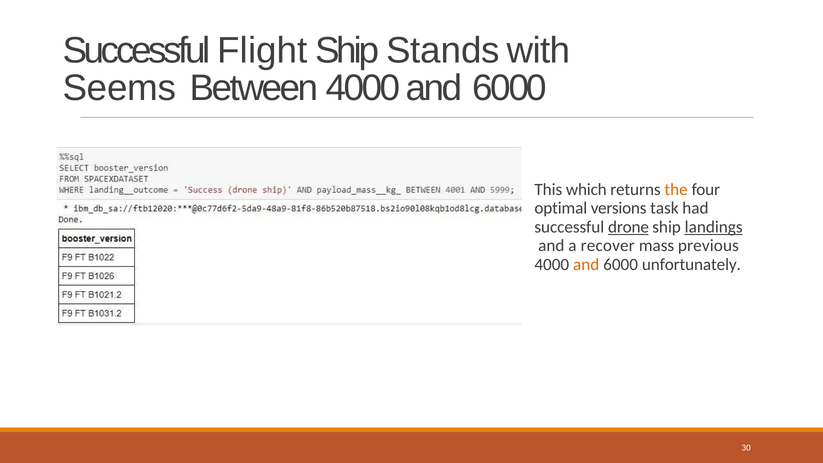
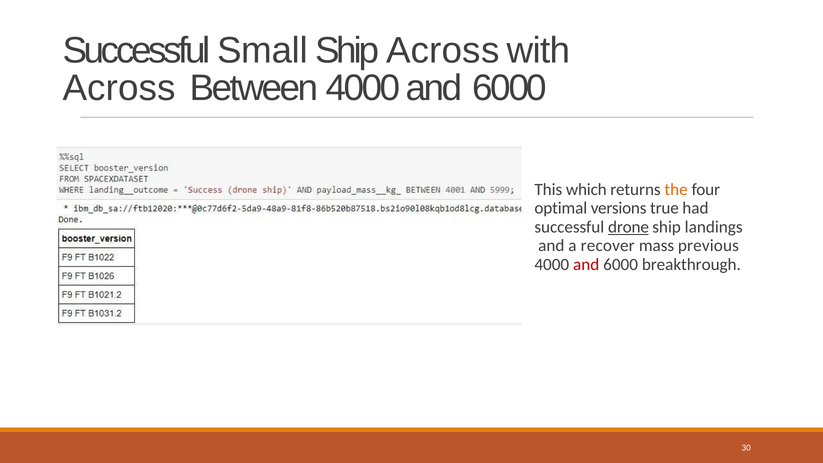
Flight: Flight -> Small
Ship Stands: Stands -> Across
Seems at (119, 88): Seems -> Across
task: task -> true
landings underline: present -> none
and at (586, 264) colour: orange -> red
unfortunately: unfortunately -> breakthrough
